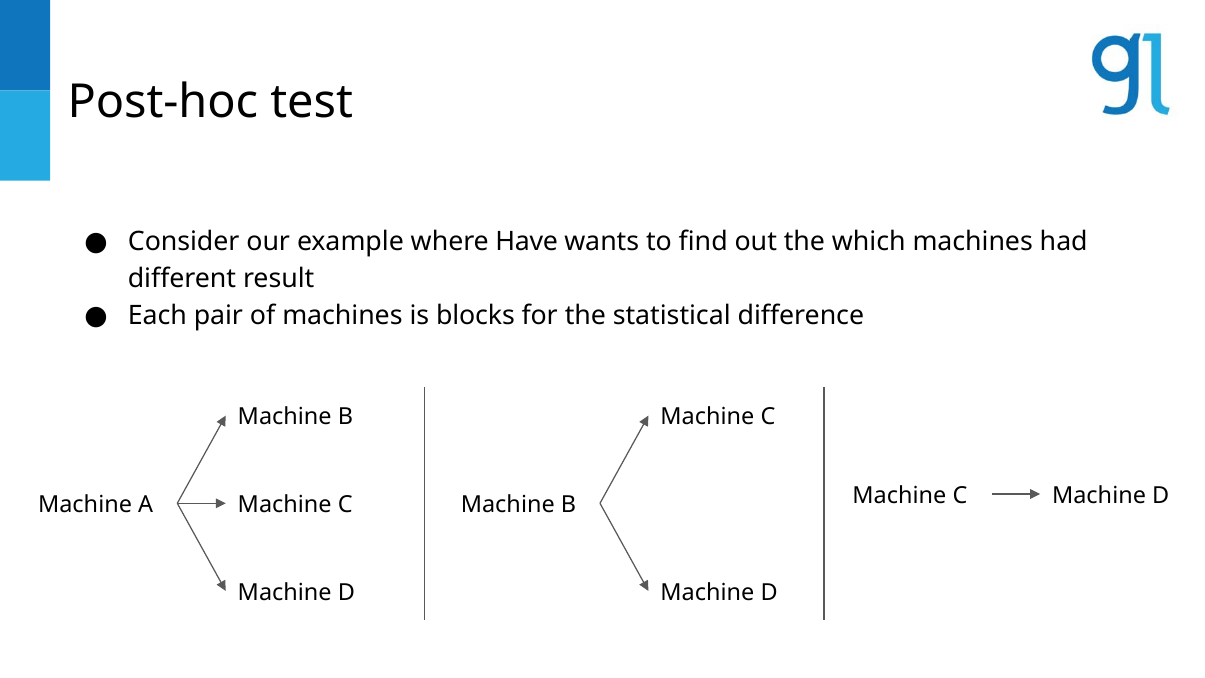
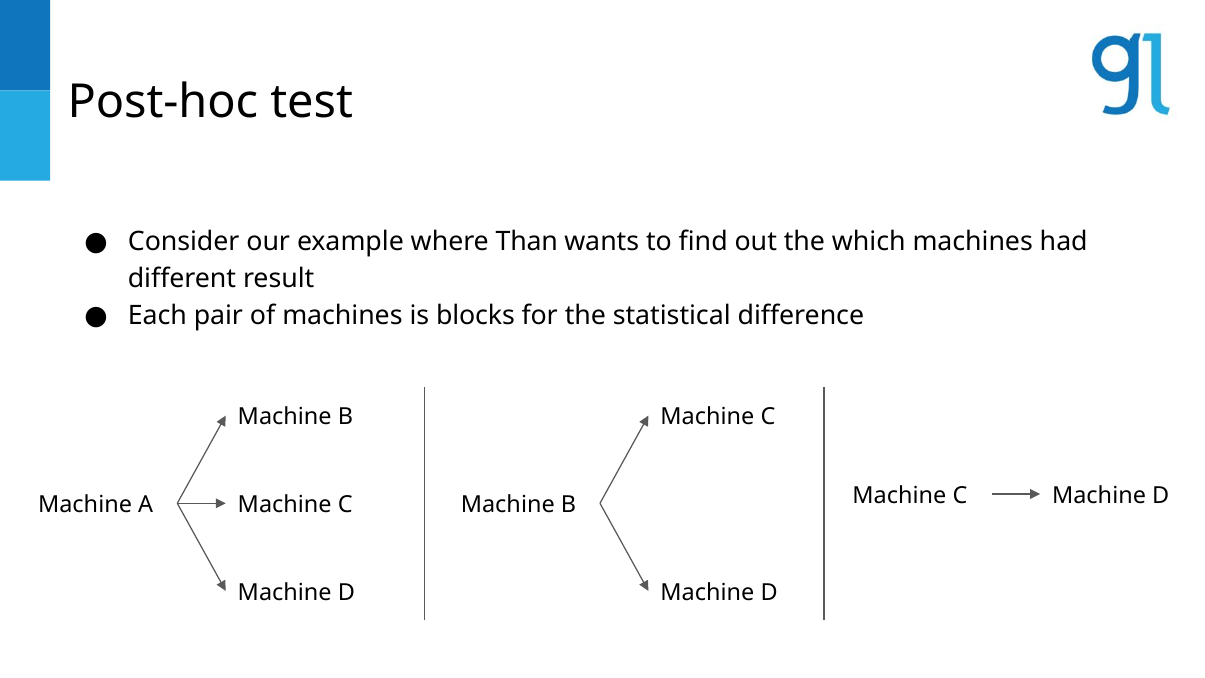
Have: Have -> Than
